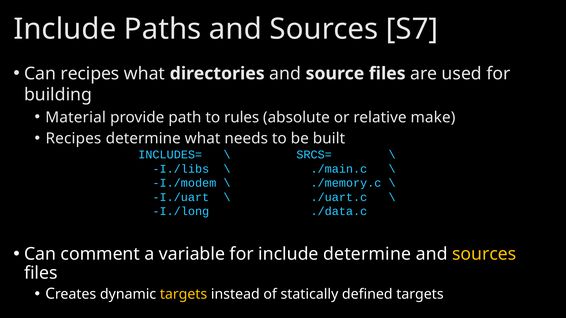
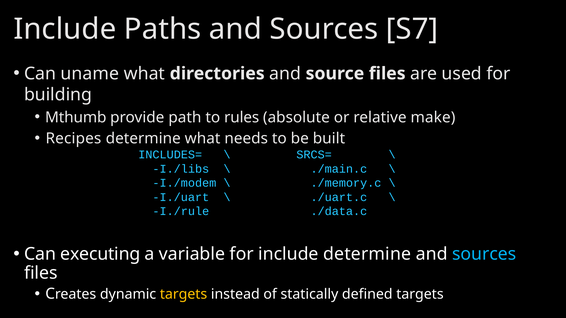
Can recipes: recipes -> uname
Material: Material -> Mthumb
I./long: I./long -> I./rule
comment: comment -> executing
sources at (484, 254) colour: yellow -> light blue
